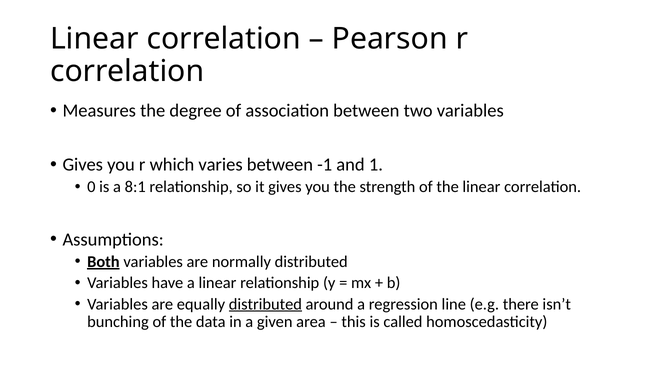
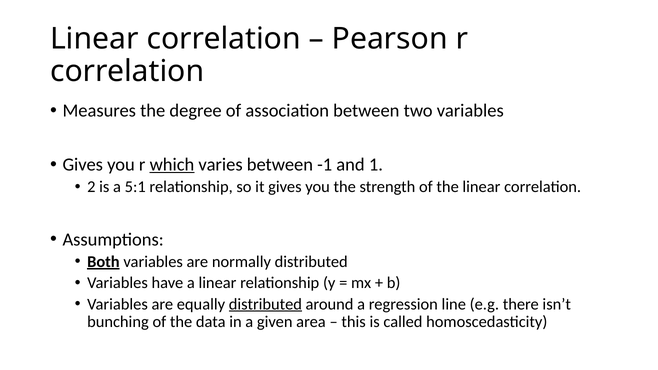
which underline: none -> present
0: 0 -> 2
8:1: 8:1 -> 5:1
